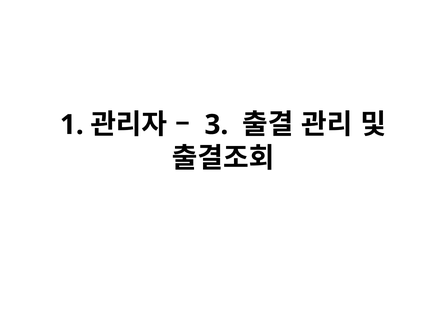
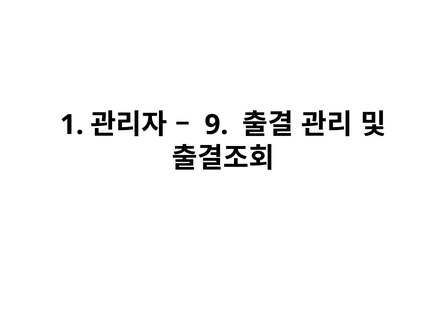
3: 3 -> 9
